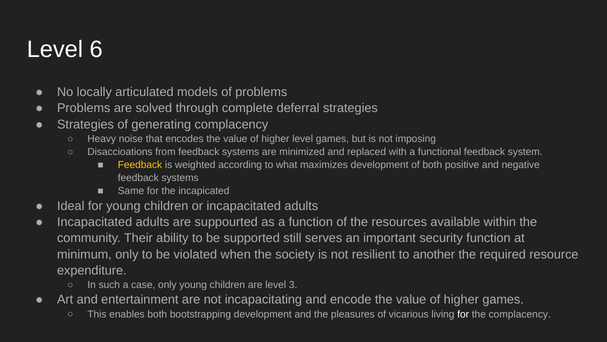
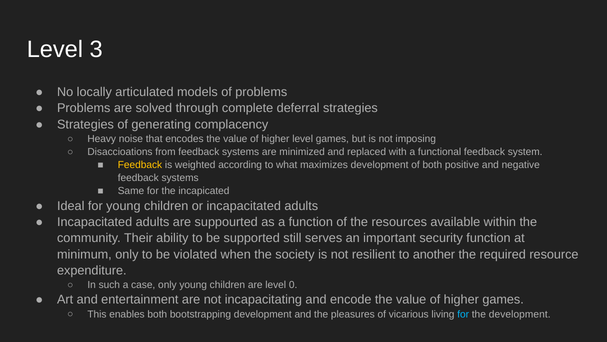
6: 6 -> 3
3: 3 -> 0
for at (463, 314) colour: white -> light blue
the complacency: complacency -> development
